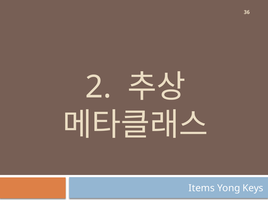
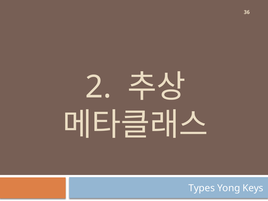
Items: Items -> Types
